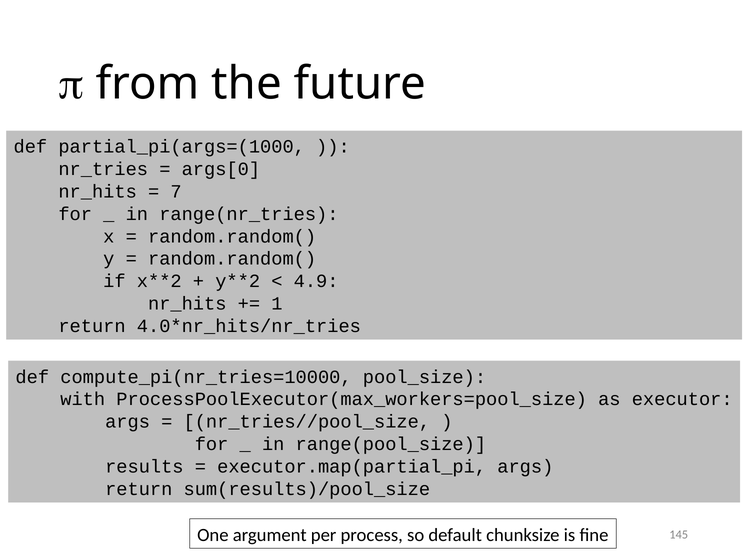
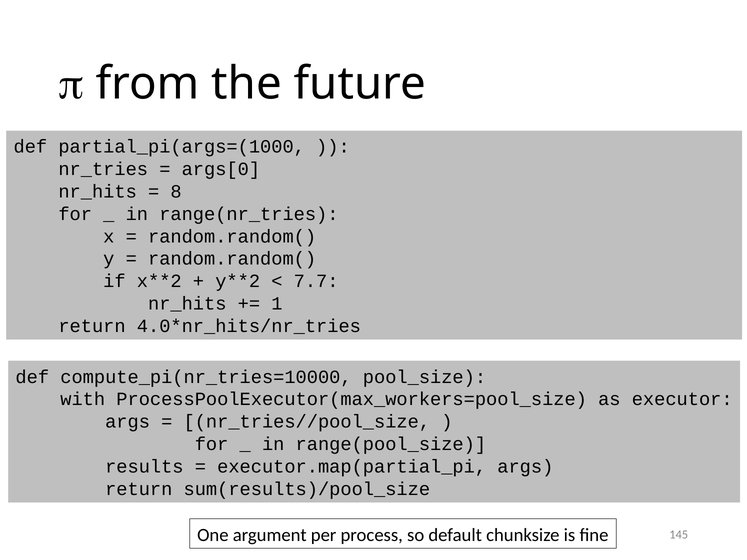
7: 7 -> 8
4.9: 4.9 -> 7.7
